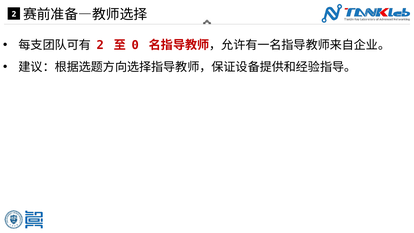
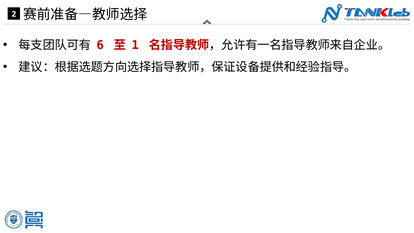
2 at (100, 45): 2 -> 6
0: 0 -> 1
